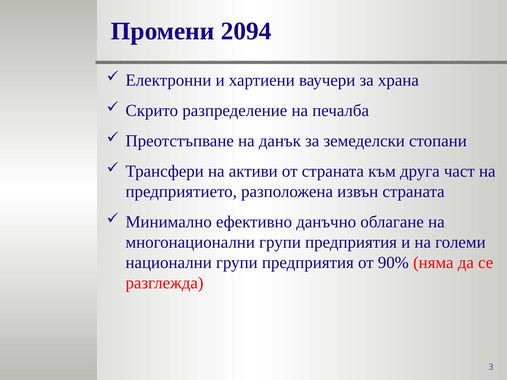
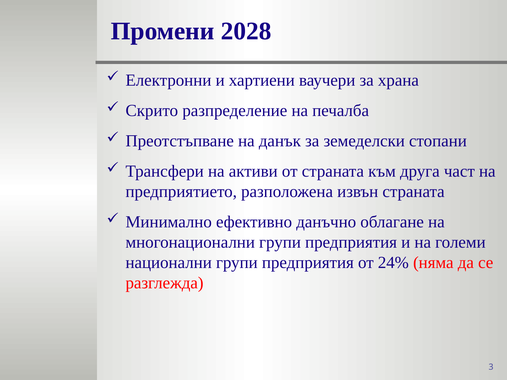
2094: 2094 -> 2028
90%: 90% -> 24%
